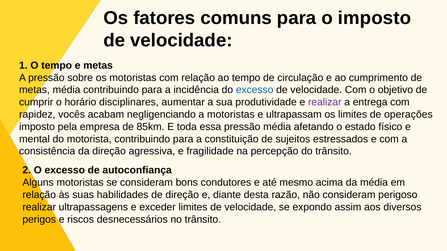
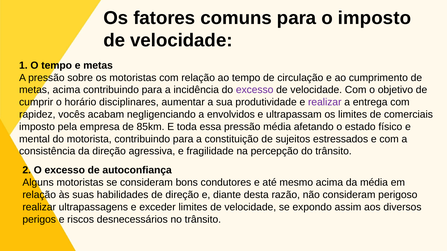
metas média: média -> acima
excesso at (255, 90) colour: blue -> purple
a motoristas: motoristas -> envolvidos
operações: operações -> comerciais
